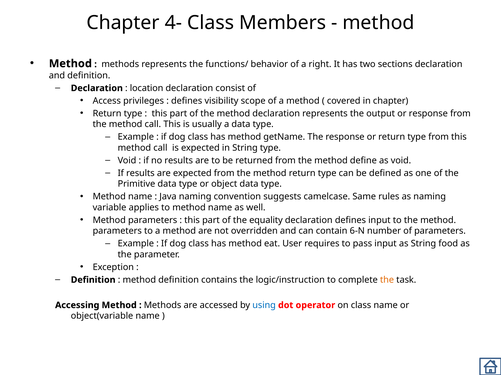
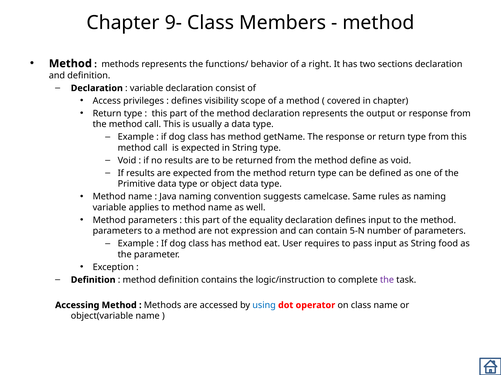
4-: 4- -> 9-
location at (147, 88): location -> variable
overridden: overridden -> expression
6-N: 6-N -> 5-N
the at (387, 280) colour: orange -> purple
